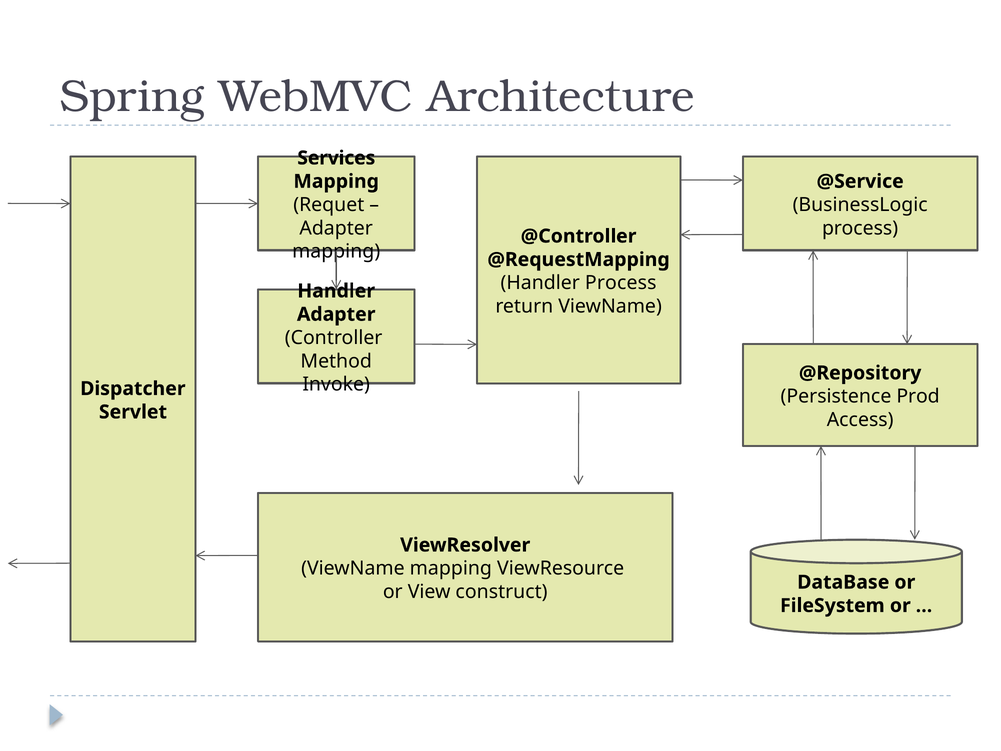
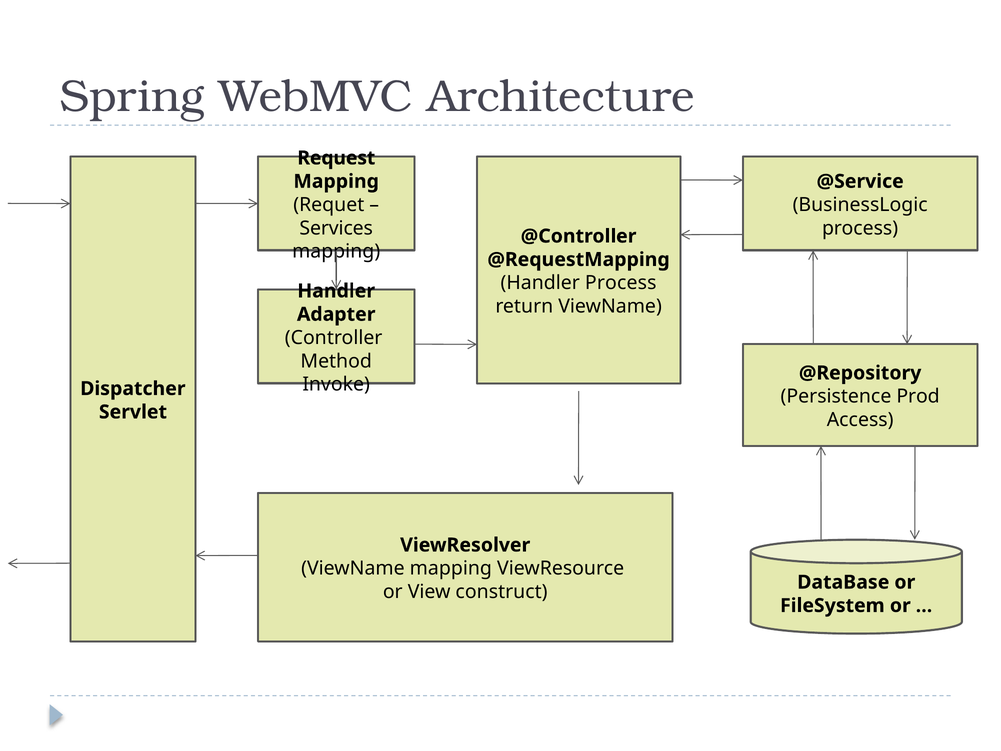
Services: Services -> Request
Adapter at (336, 228): Adapter -> Services
